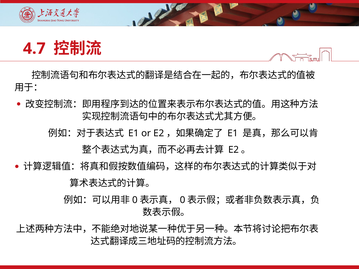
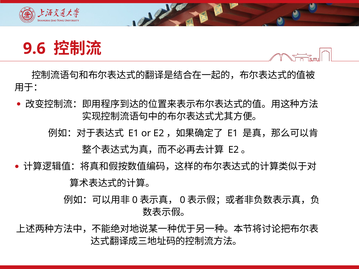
4.7: 4.7 -> 9.6
